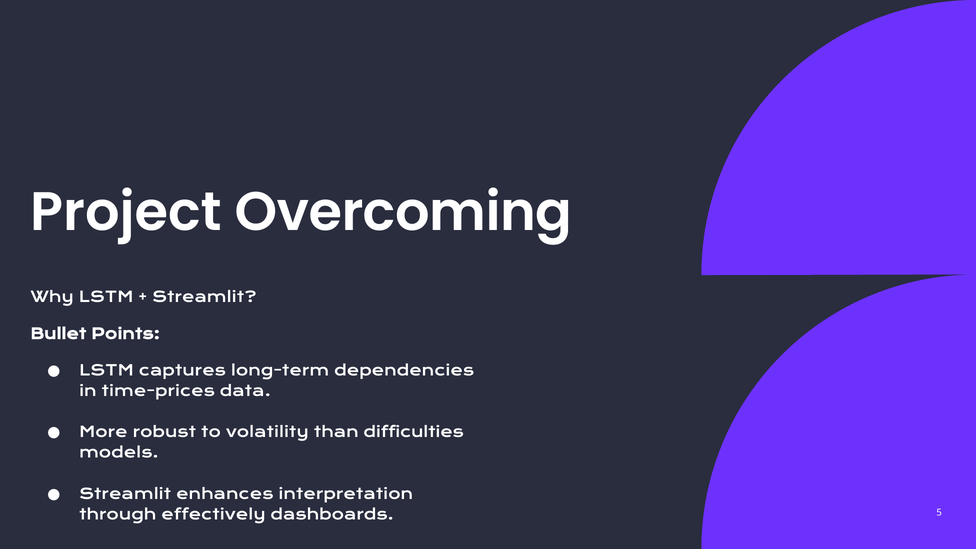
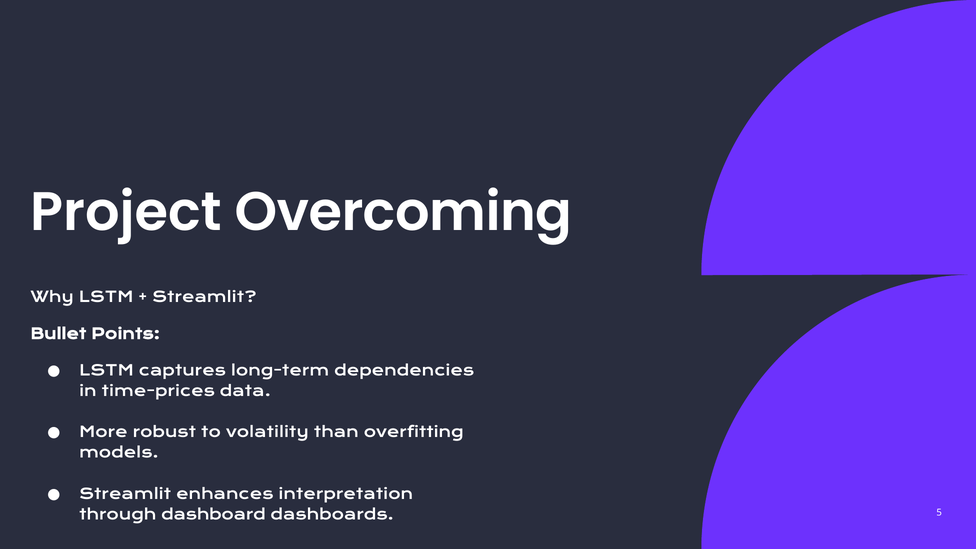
difficulties: difficulties -> overfitting
effectively: effectively -> dashboard
